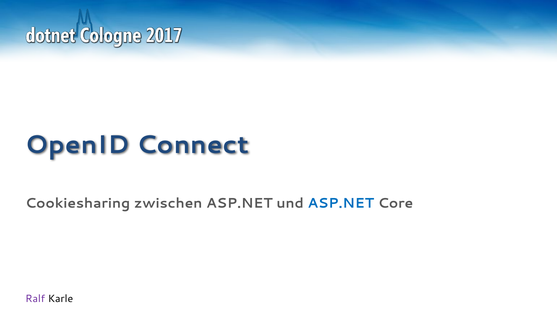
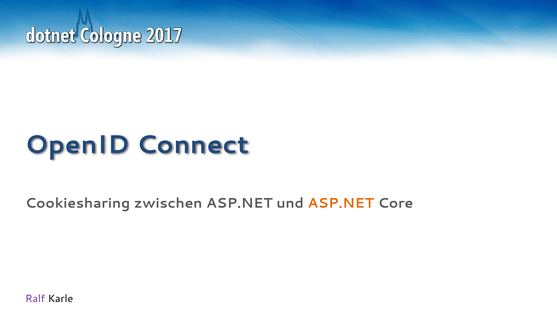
ASP.NET at (341, 203) colour: blue -> orange
